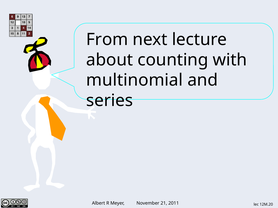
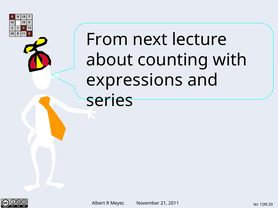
multinomial: multinomial -> expressions
